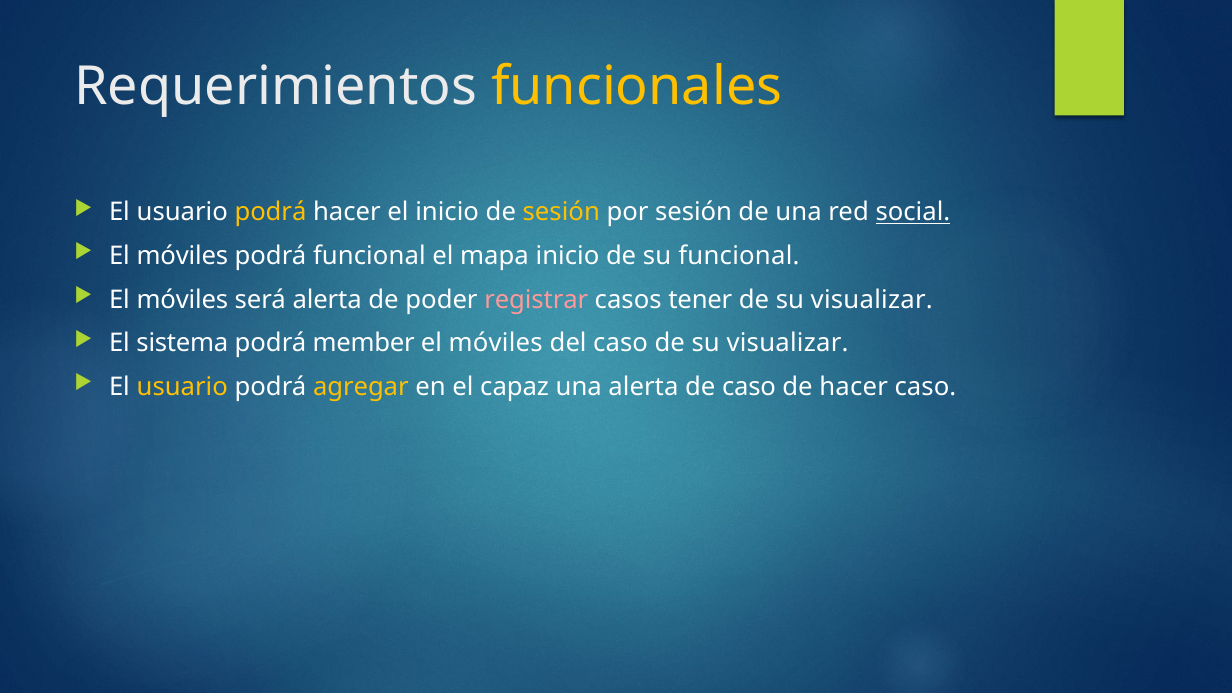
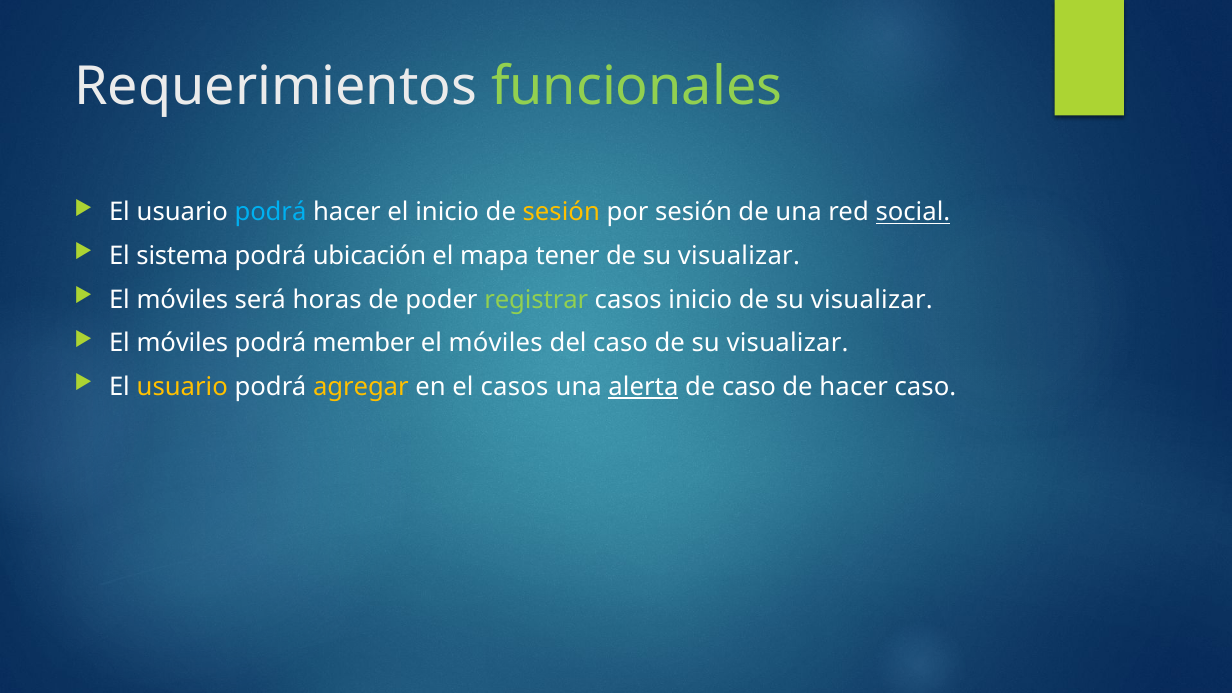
funcionales colour: yellow -> light green
podrá at (270, 212) colour: yellow -> light blue
móviles at (182, 256): móviles -> sistema
podrá funcional: funcional -> ubicación
mapa inicio: inicio -> tener
funcional at (739, 256): funcional -> visualizar
será alerta: alerta -> horas
registrar colour: pink -> light green
casos tener: tener -> inicio
sistema at (182, 343): sistema -> móviles
el capaz: capaz -> casos
alerta at (643, 387) underline: none -> present
